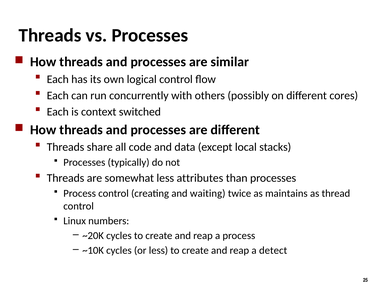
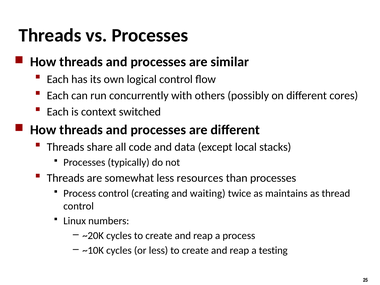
attributes: attributes -> resources
detect: detect -> testing
